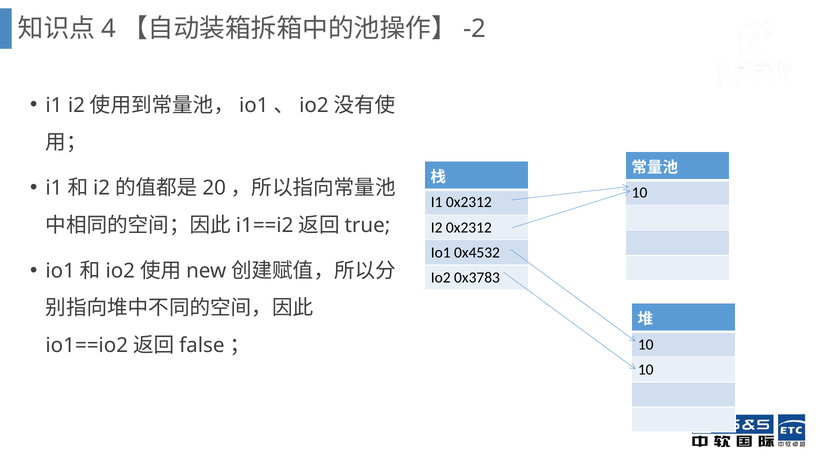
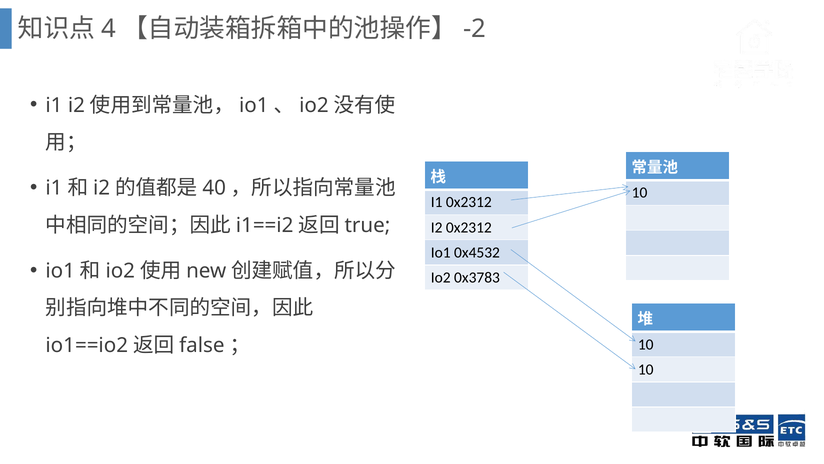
20: 20 -> 40
